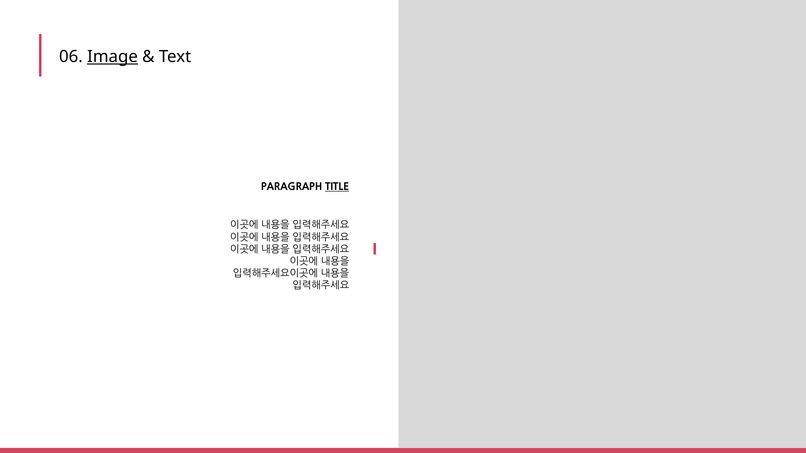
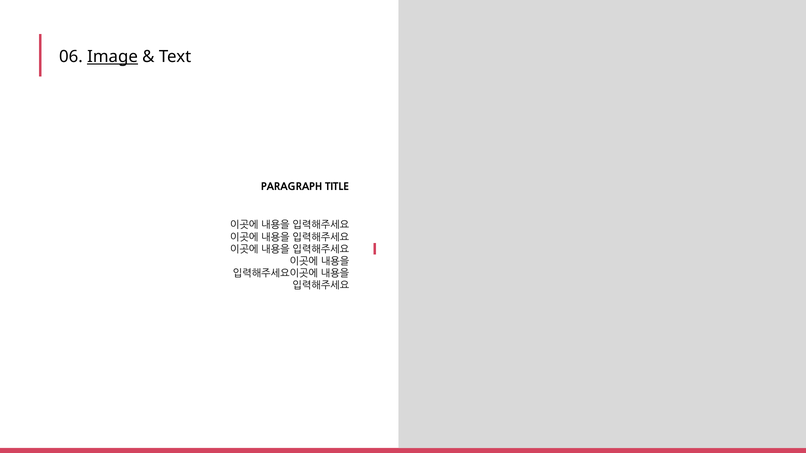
TITLE underline: present -> none
